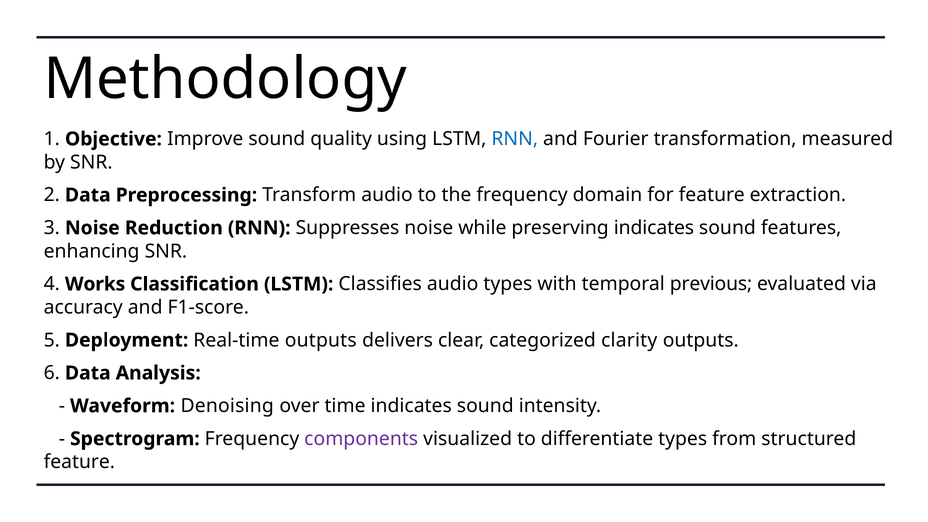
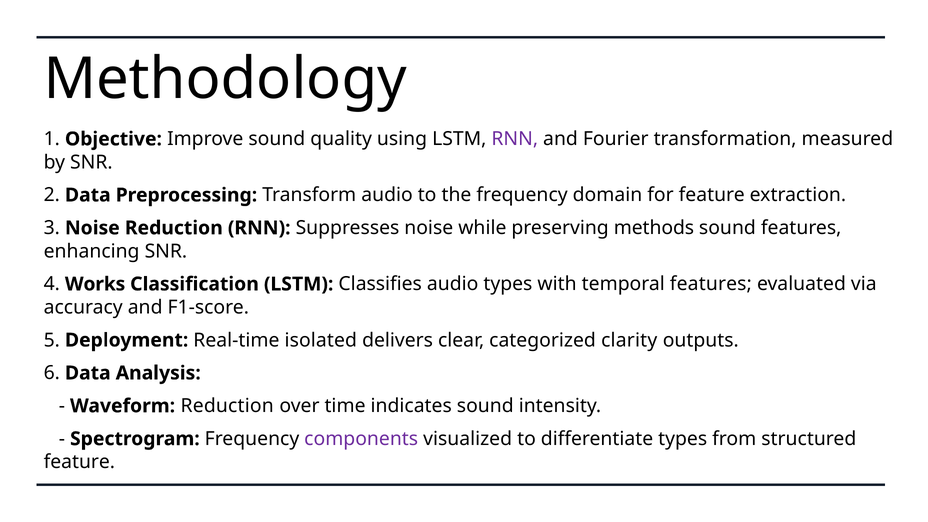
RNN at (515, 139) colour: blue -> purple
preserving indicates: indicates -> methods
temporal previous: previous -> features
Real-time outputs: outputs -> isolated
Waveform Denoising: Denoising -> Reduction
